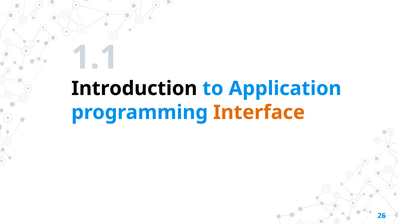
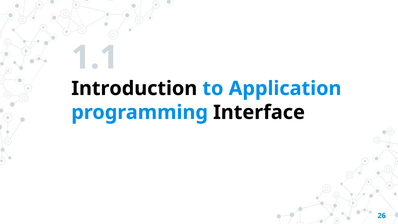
Interface colour: orange -> black
